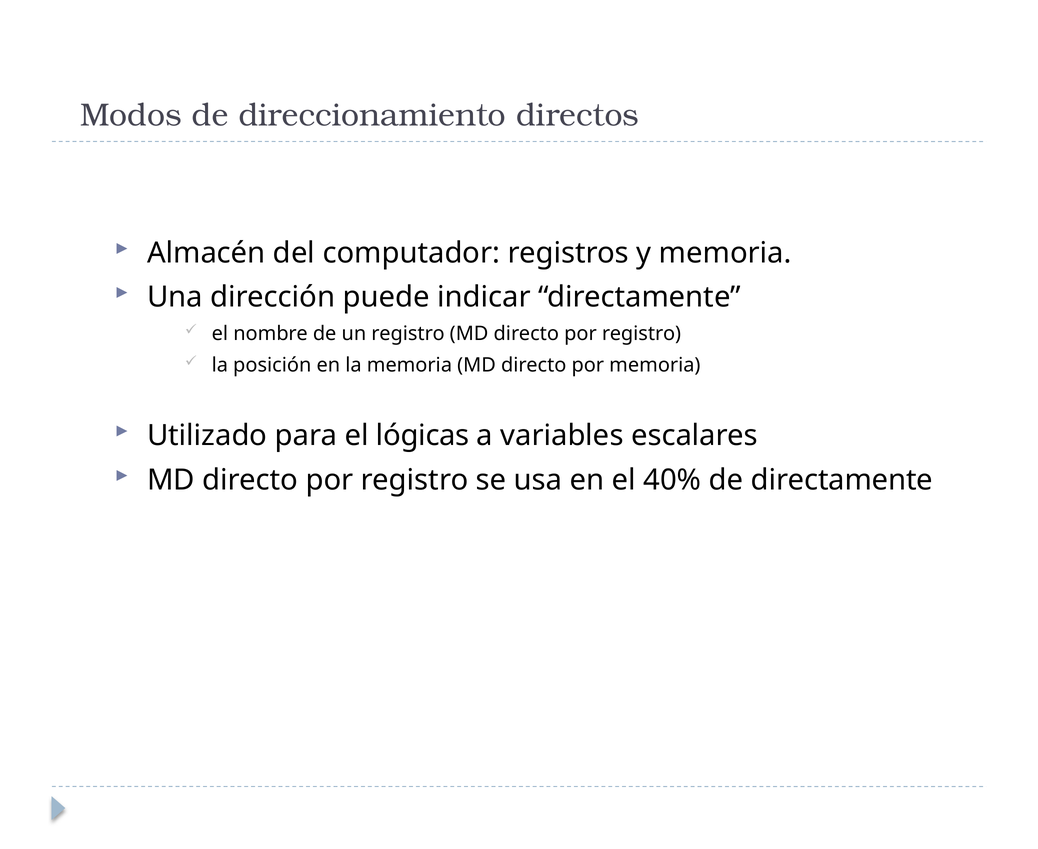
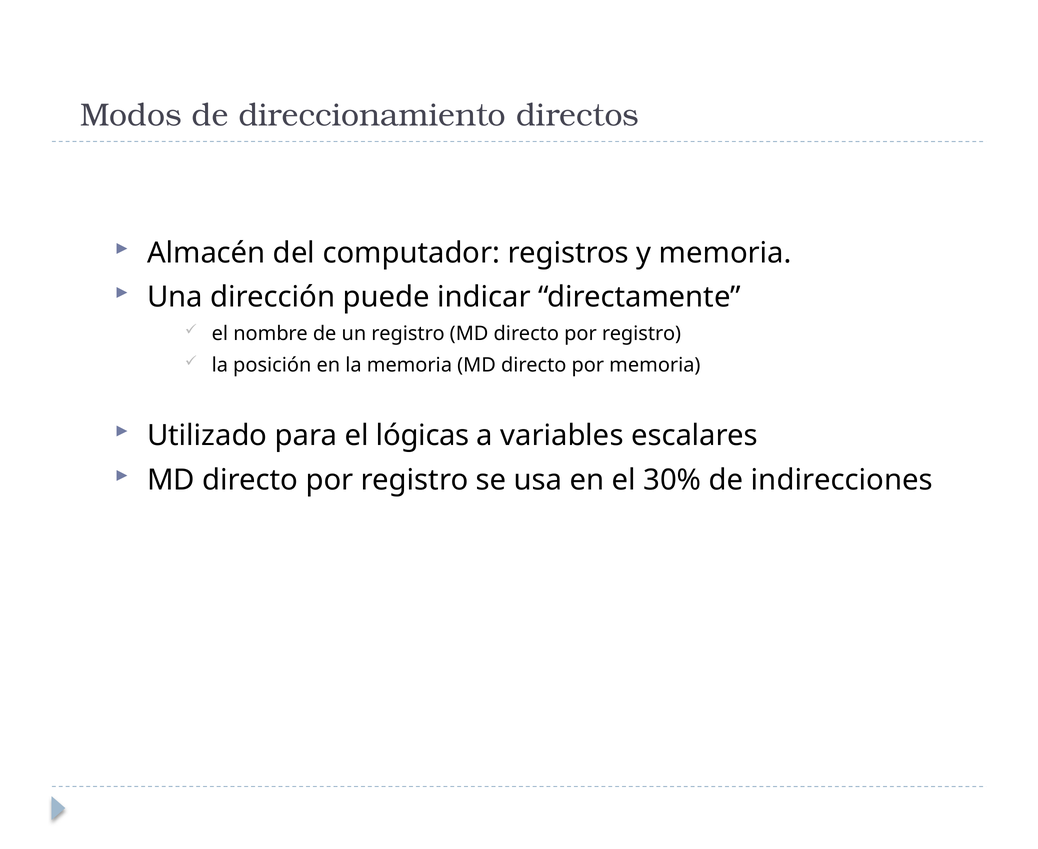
40%: 40% -> 30%
de directamente: directamente -> indirecciones
